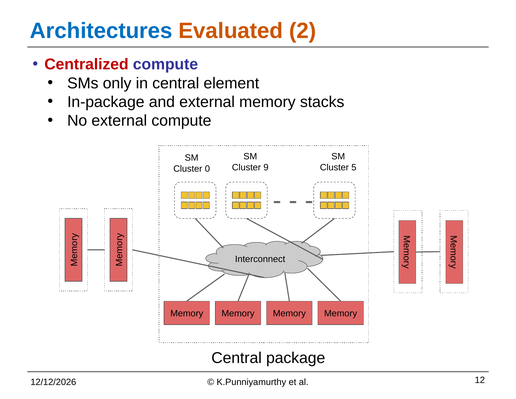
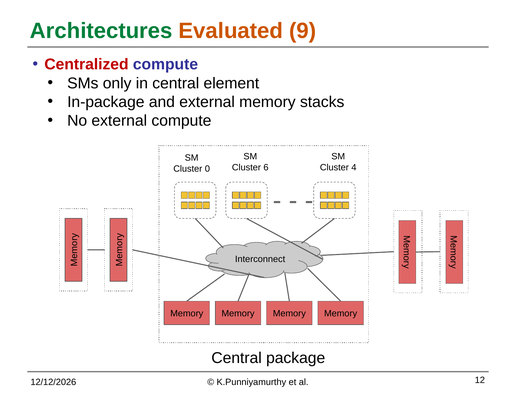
Architectures colour: blue -> green
2: 2 -> 9
9: 9 -> 6
5: 5 -> 4
